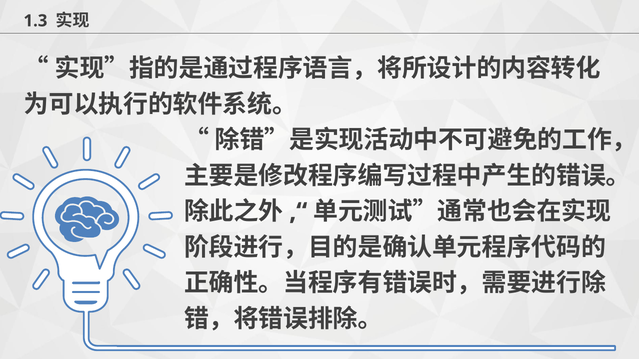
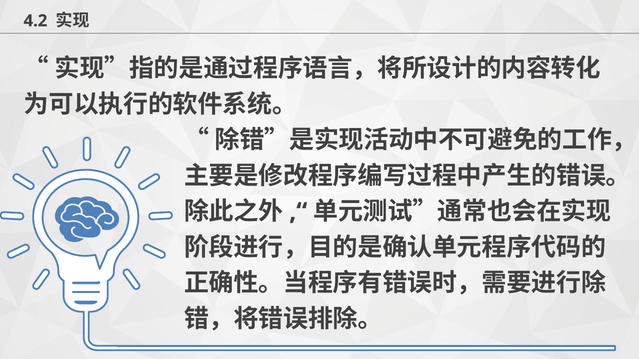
1.3: 1.3 -> 4.2
